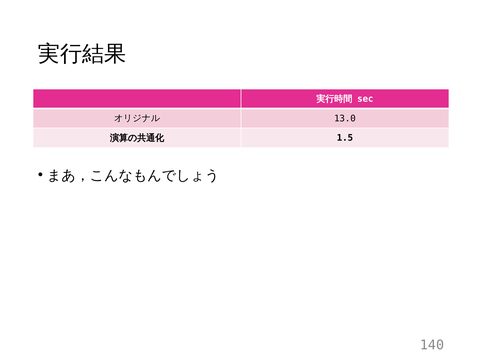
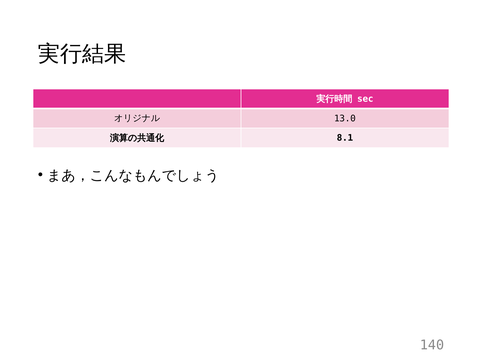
1.5: 1.5 -> 8.1
